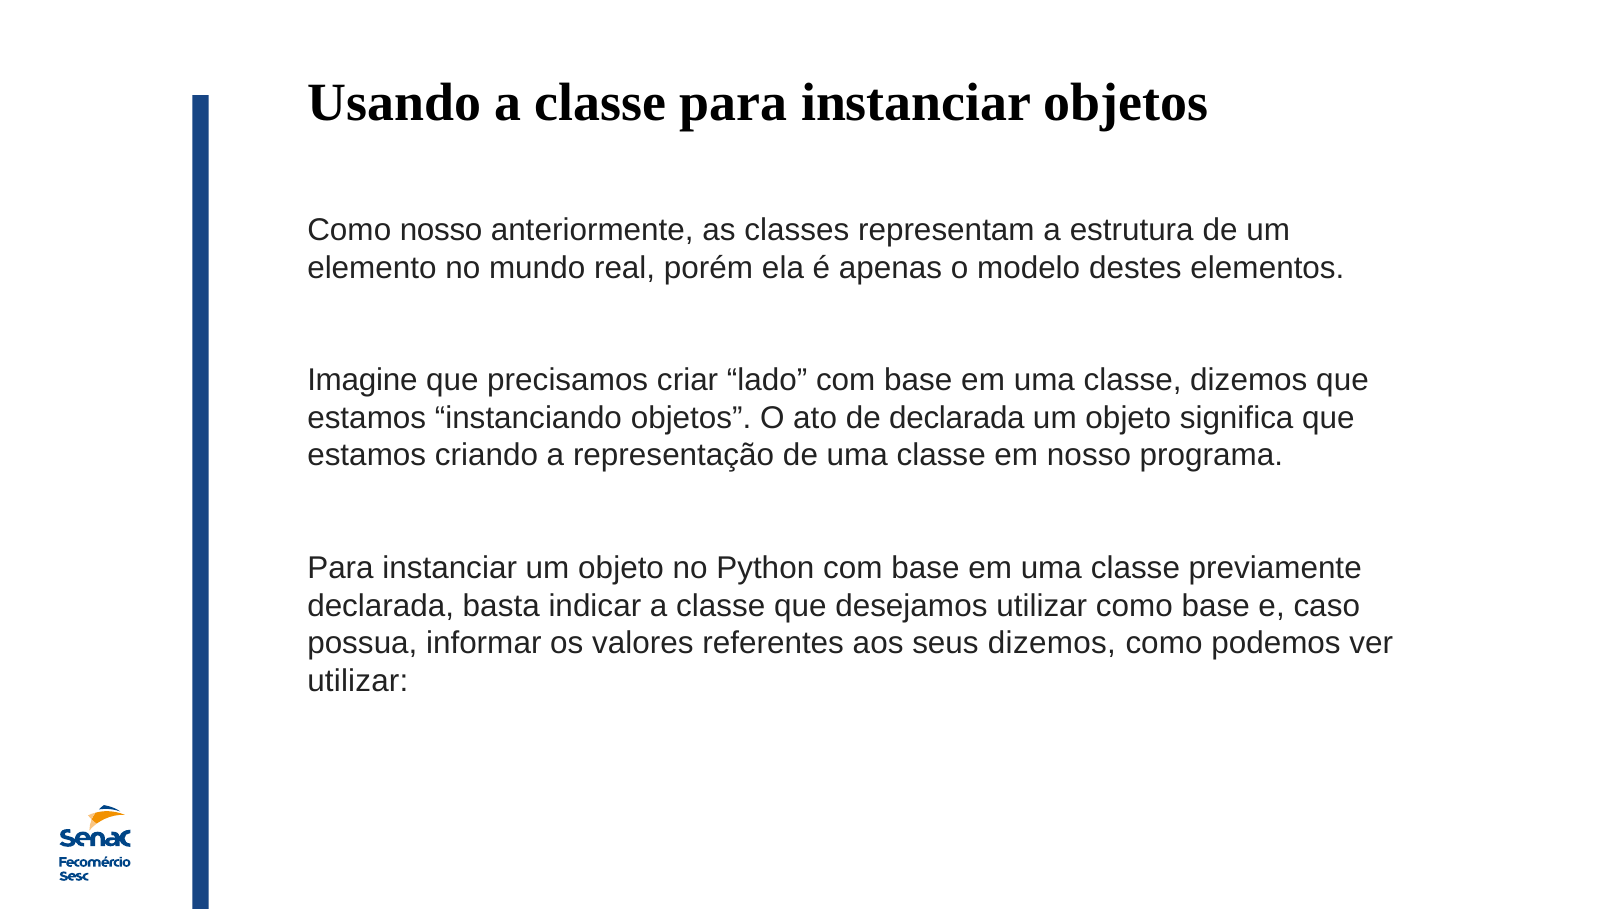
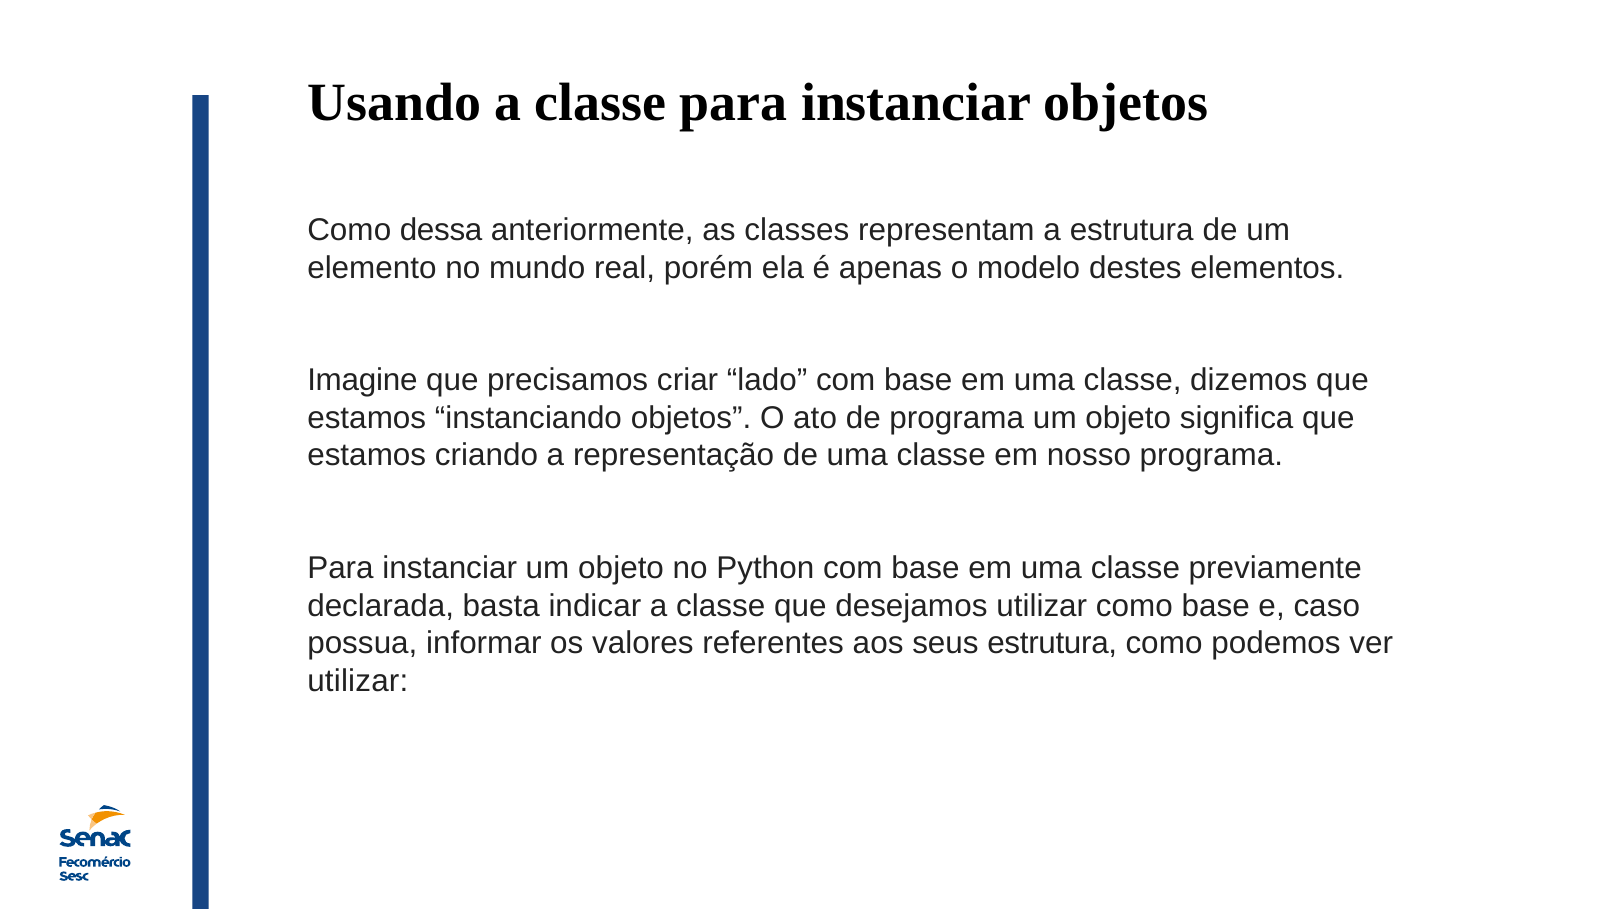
Como nosso: nosso -> dessa
de declarada: declarada -> programa
seus dizemos: dizemos -> estrutura
